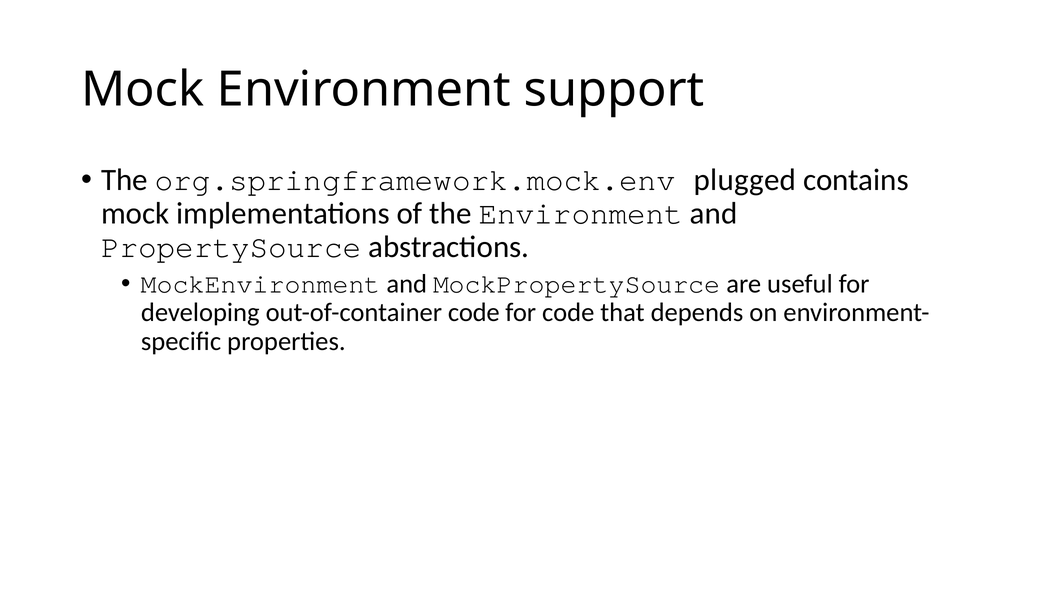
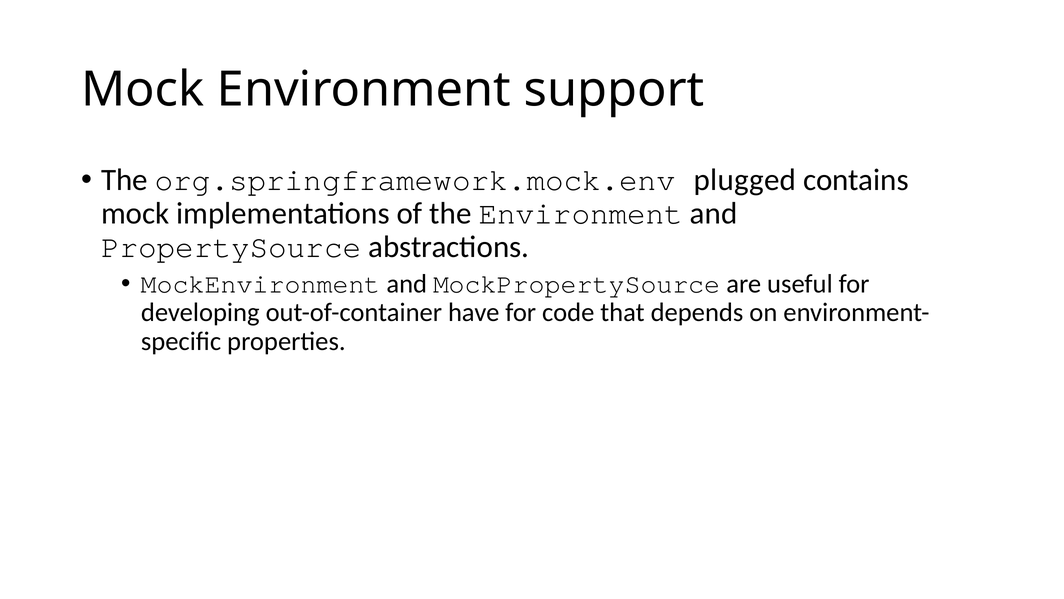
out-of-container code: code -> have
